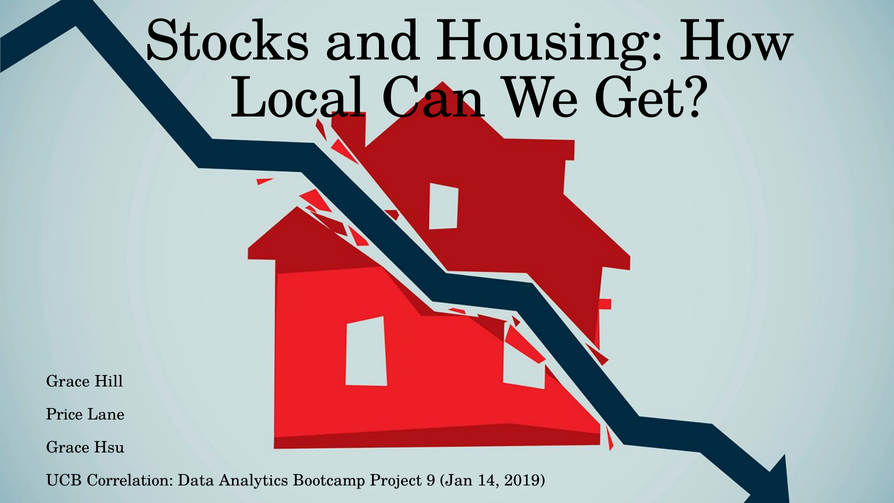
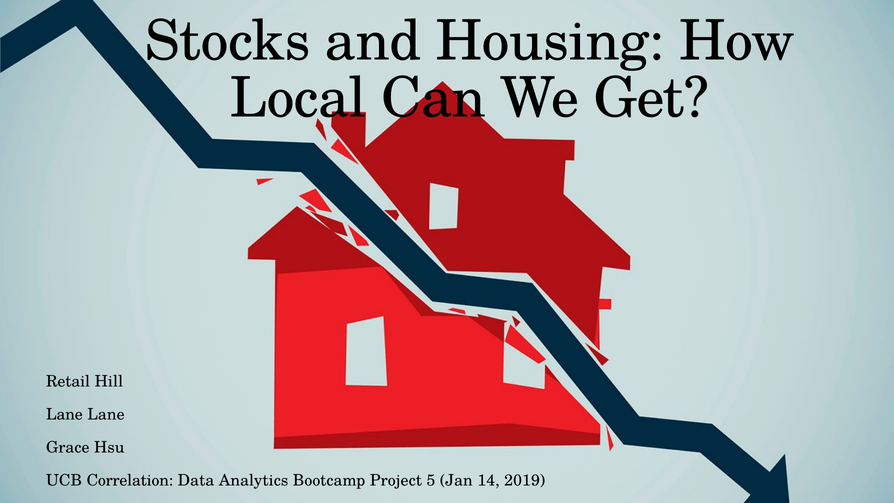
Grace at (68, 381): Grace -> Retail
Price at (64, 414): Price -> Lane
9: 9 -> 5
